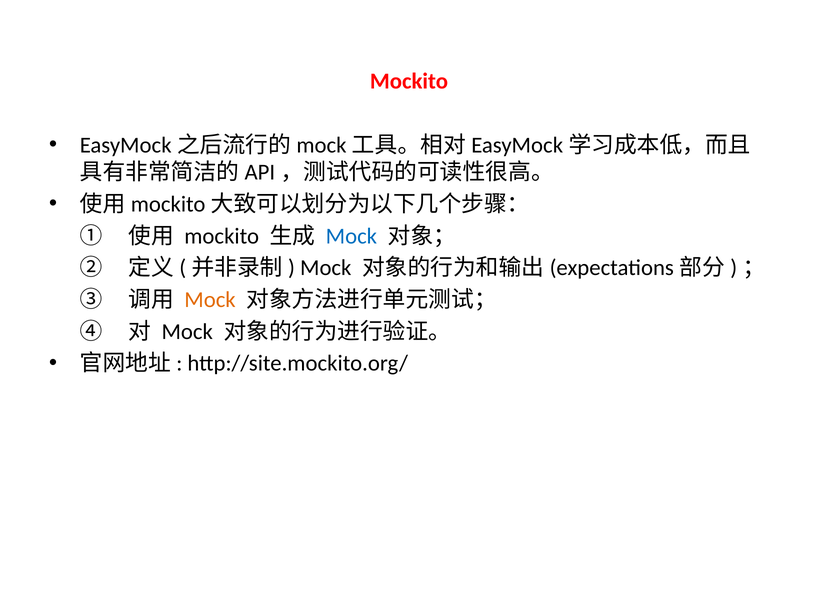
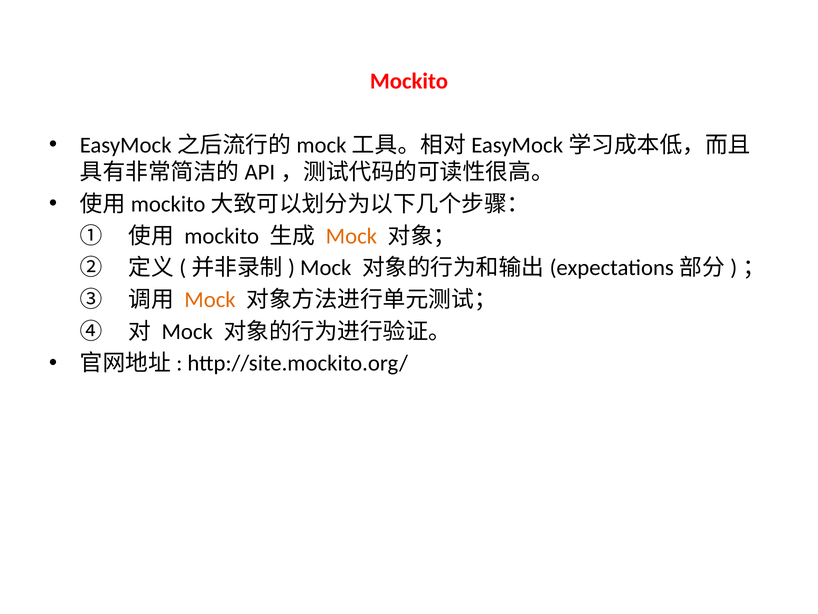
Mock at (351, 236) colour: blue -> orange
